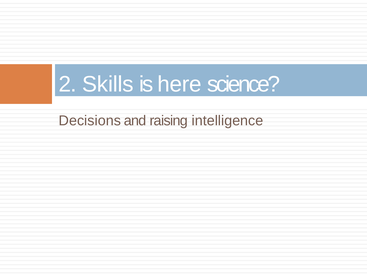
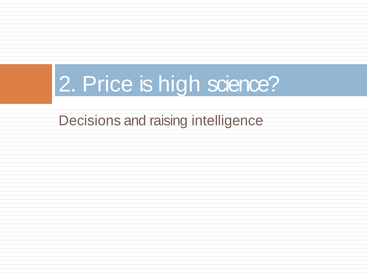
Skills: Skills -> Price
here: here -> high
